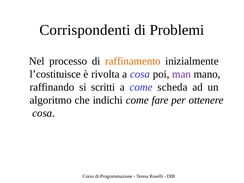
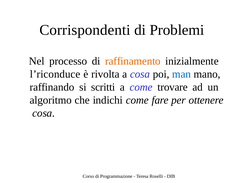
l’costituisce: l’costituisce -> l’riconduce
man colour: purple -> blue
scheda: scheda -> trovare
